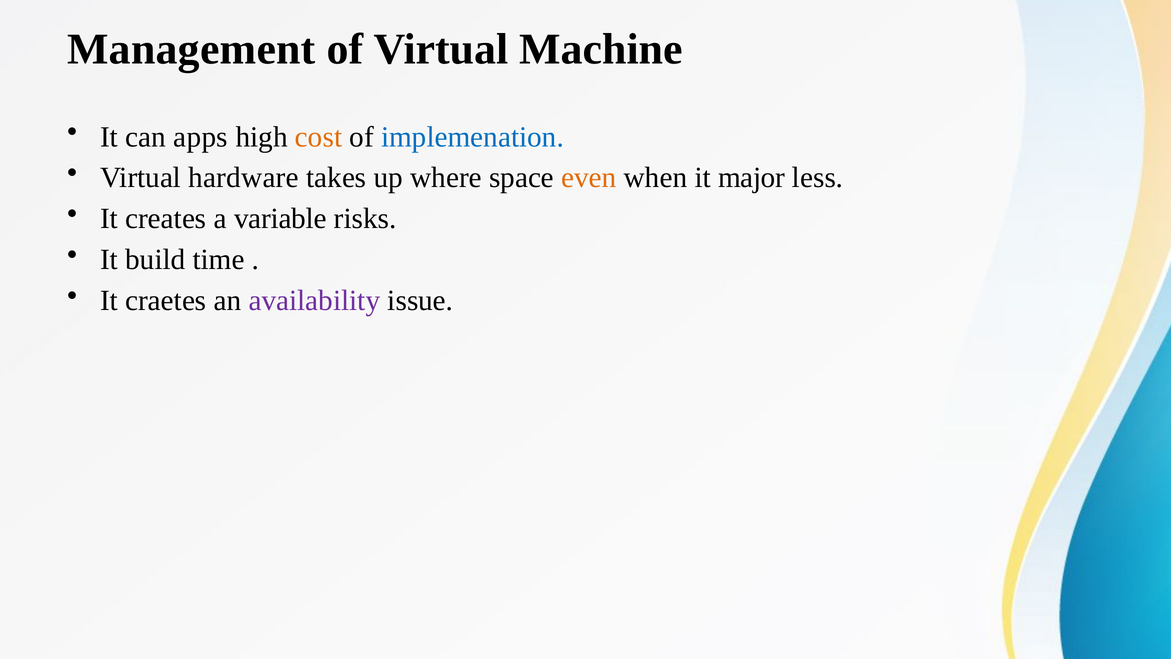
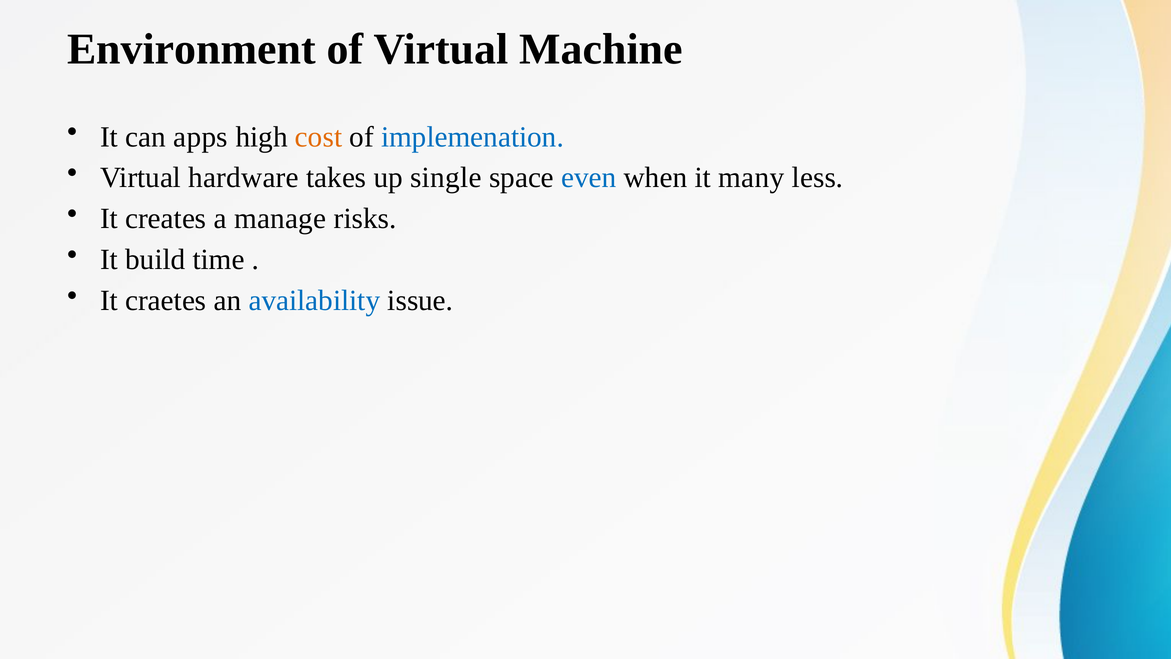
Management: Management -> Environment
where: where -> single
even colour: orange -> blue
major: major -> many
variable: variable -> manage
availability colour: purple -> blue
